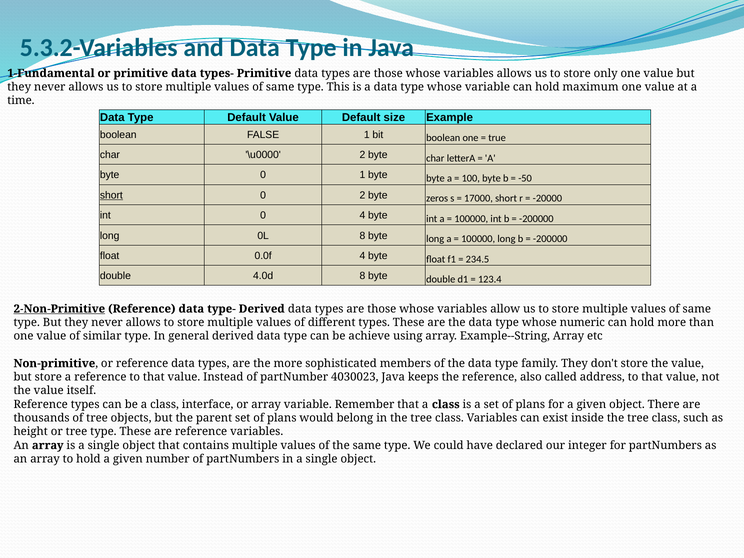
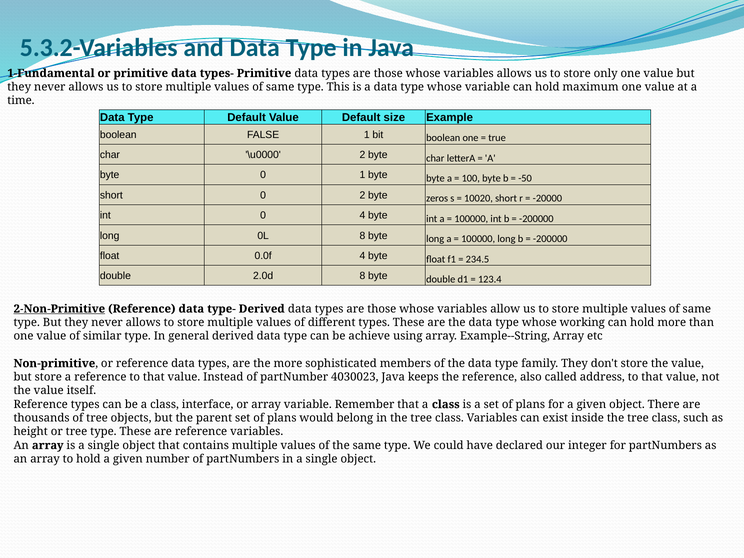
short at (111, 195) underline: present -> none
17000: 17000 -> 10020
4.0d: 4.0d -> 2.0d
numeric: numeric -> working
